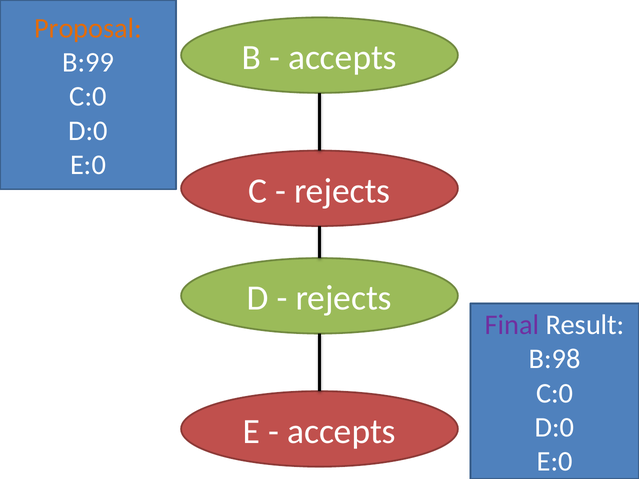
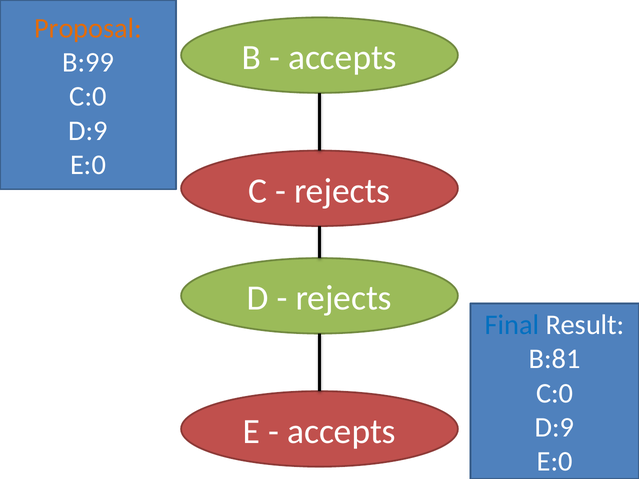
D:0 at (88, 131): D:0 -> D:9
Final colour: purple -> blue
B:98: B:98 -> B:81
D:0 at (555, 427): D:0 -> D:9
